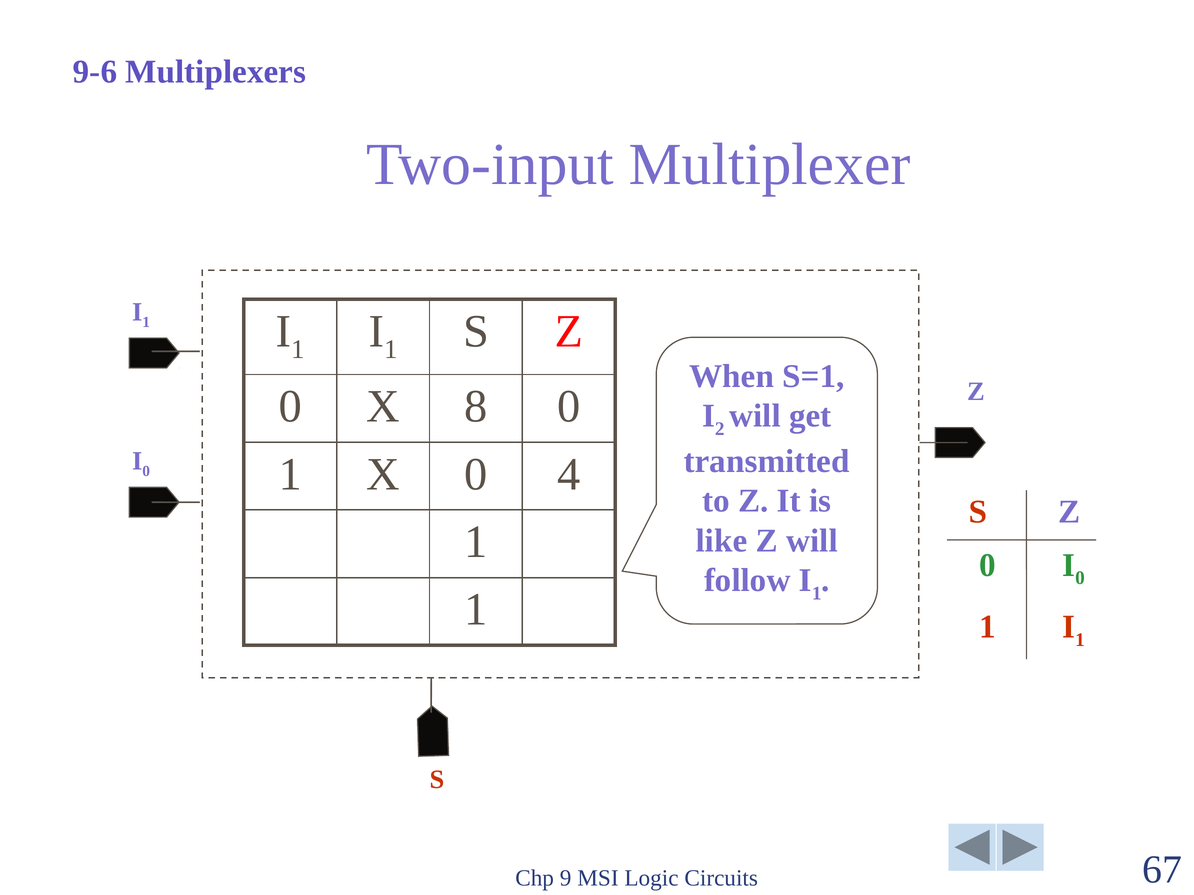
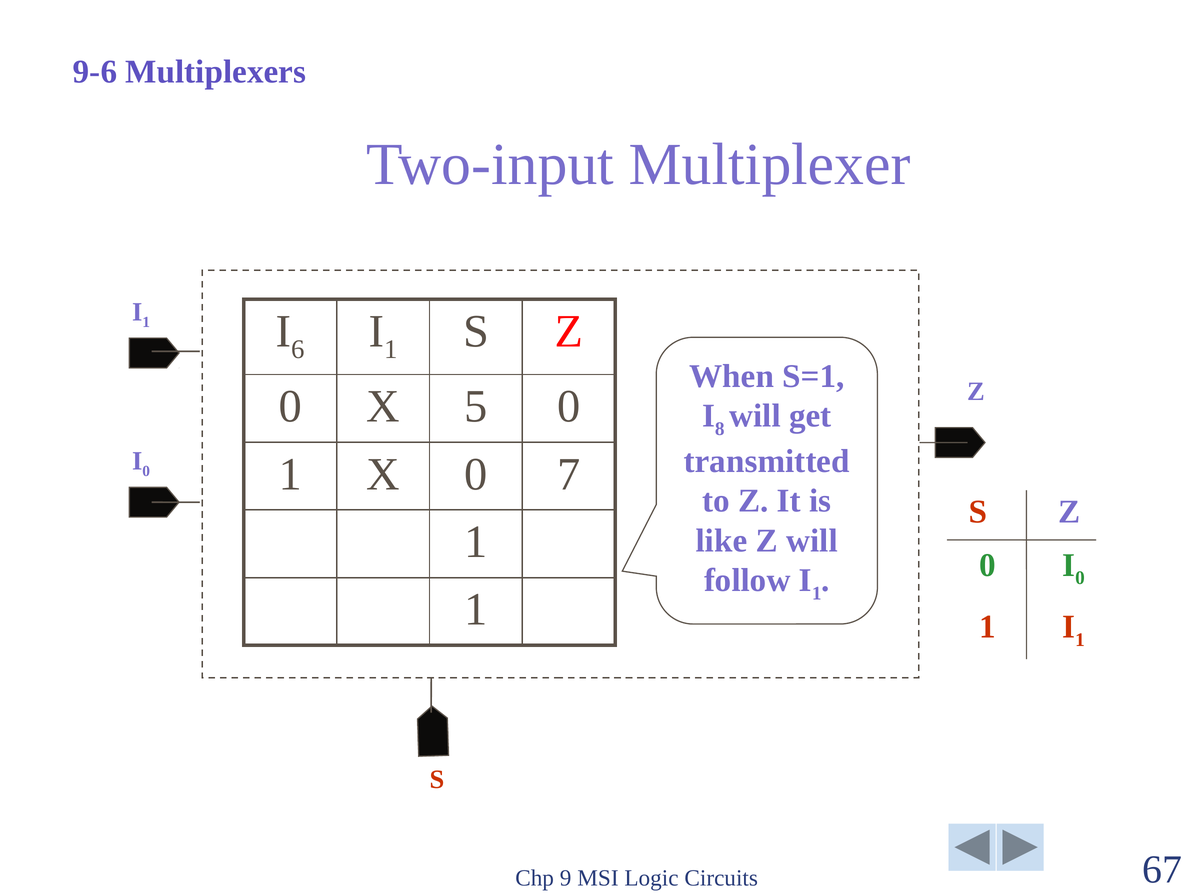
1 at (298, 349): 1 -> 6
8: 8 -> 5
2: 2 -> 8
4: 4 -> 7
